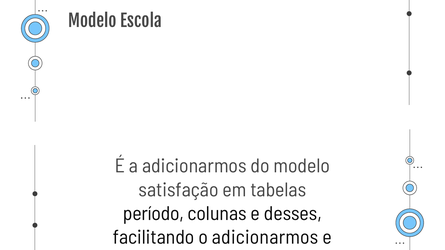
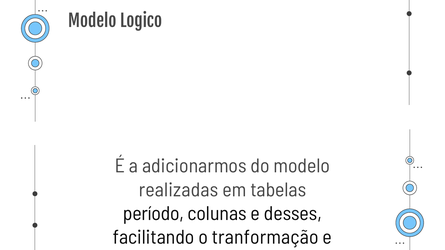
Escola: Escola -> Logico
satisfação: satisfação -> realizadas
o adicionarmos: adicionarmos -> tranformação
